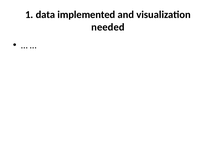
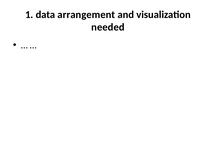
implemented: implemented -> arrangement
